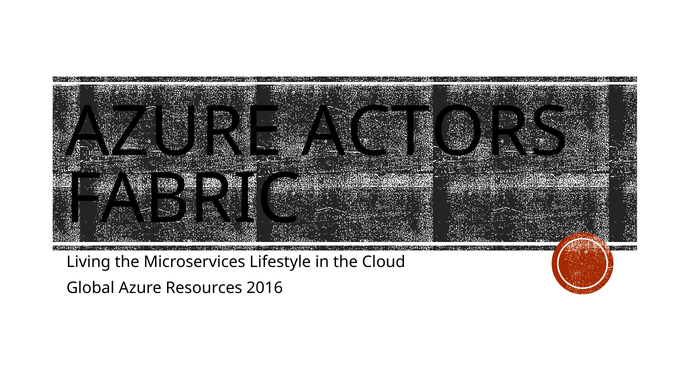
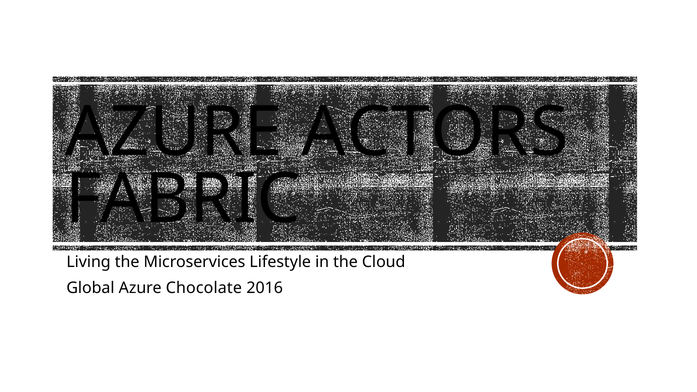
Resources: Resources -> Chocolate
